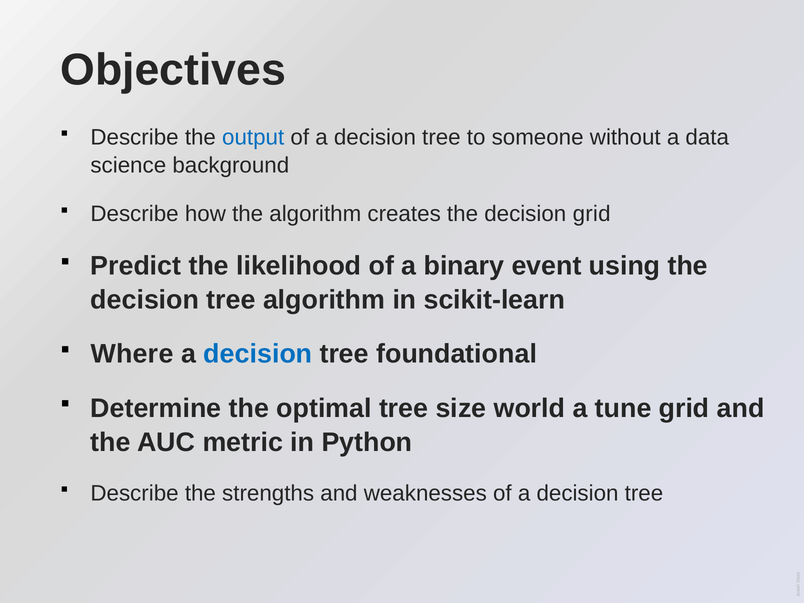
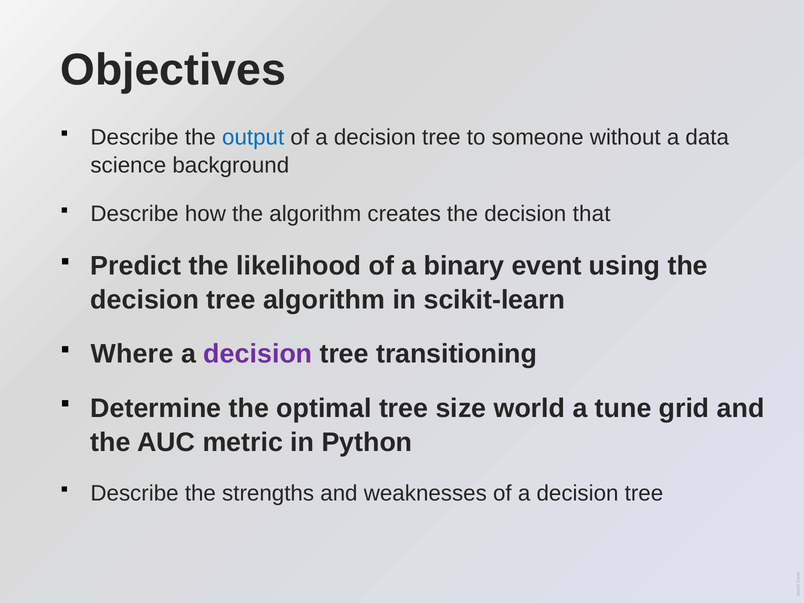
decision grid: grid -> that
decision at (258, 354) colour: blue -> purple
foundational: foundational -> transitioning
